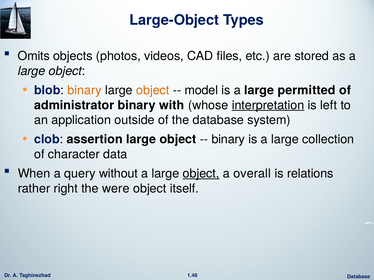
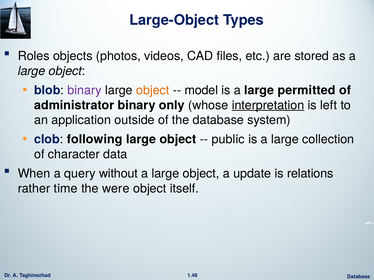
Omits: Omits -> Roles
binary at (84, 90) colour: orange -> purple
with: with -> only
assertion: assertion -> following
binary at (228, 140): binary -> public
object at (201, 174) underline: present -> none
overall: overall -> update
right: right -> time
